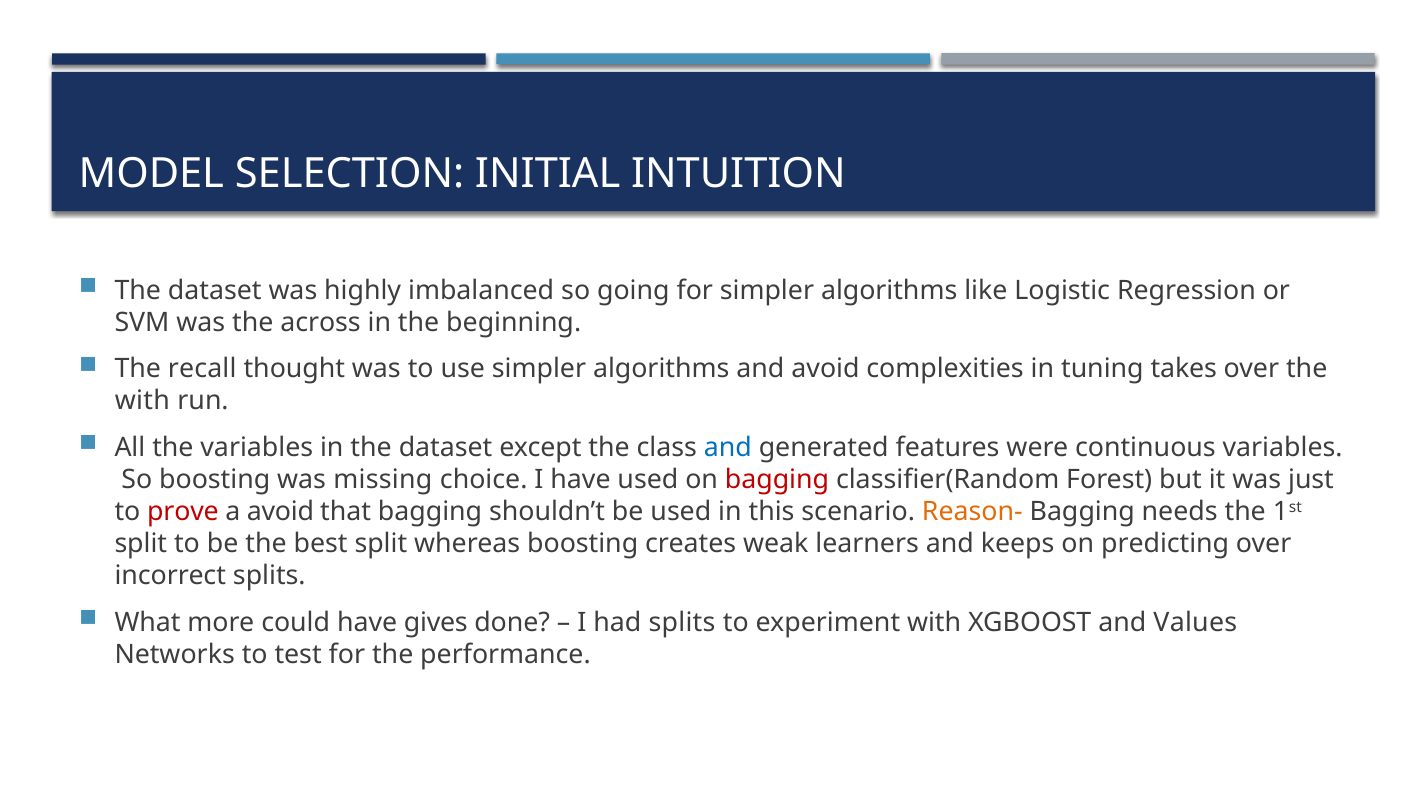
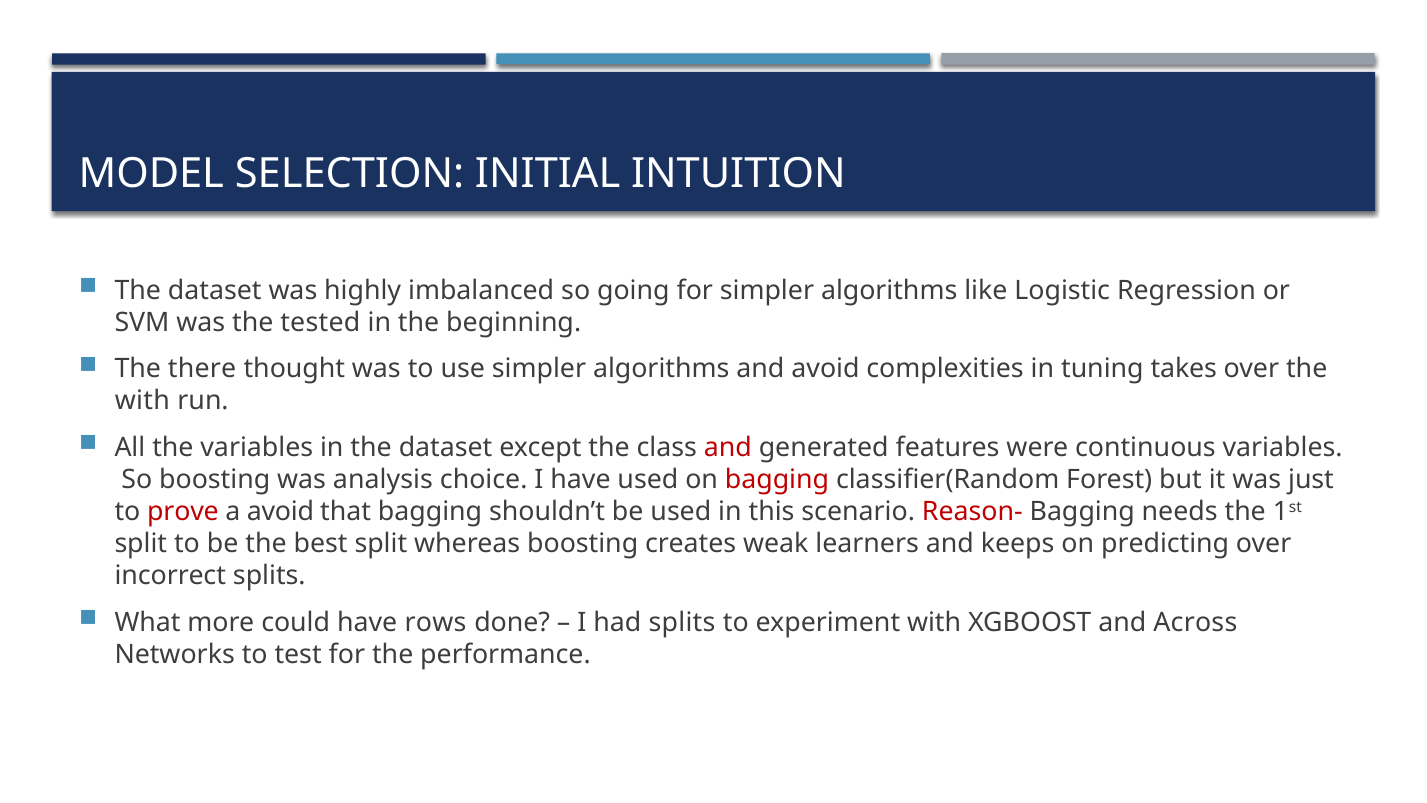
across: across -> tested
recall: recall -> there
and at (728, 447) colour: blue -> red
missing: missing -> analysis
Reason- colour: orange -> red
gives: gives -> rows
Values: Values -> Across
